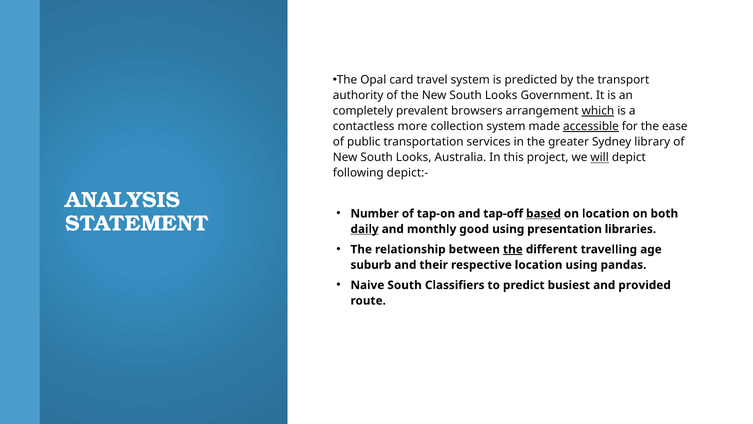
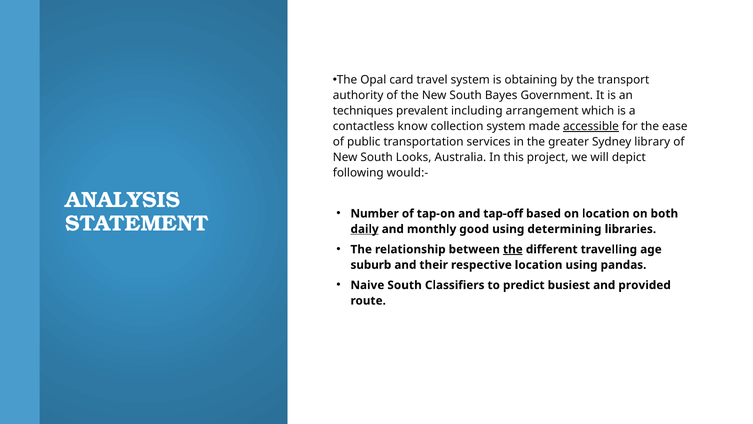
predicted: predicted -> obtaining
the New South Looks: Looks -> Bayes
completely: completely -> techniques
browsers: browsers -> including
which underline: present -> none
more: more -> know
will underline: present -> none
depict:-: depict:- -> would:-
based underline: present -> none
presentation: presentation -> determining
